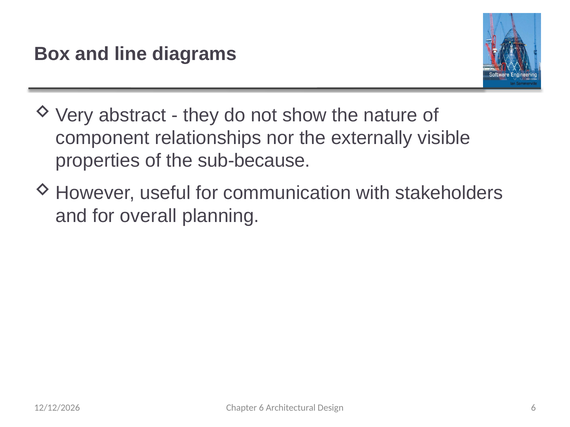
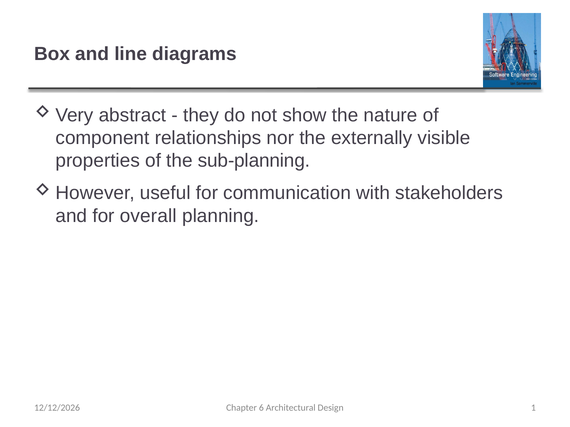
sub-because: sub-because -> sub-planning
Design 6: 6 -> 1
